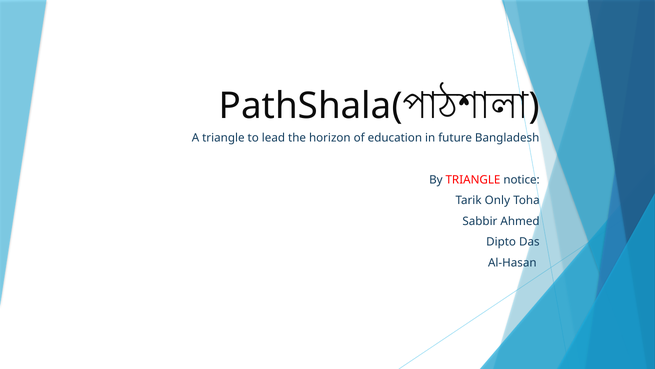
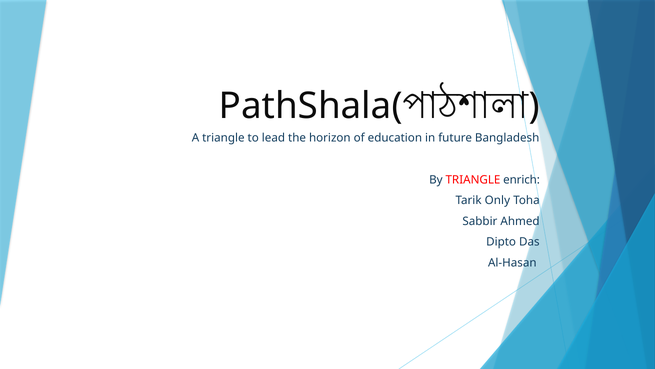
notice: notice -> enrich
